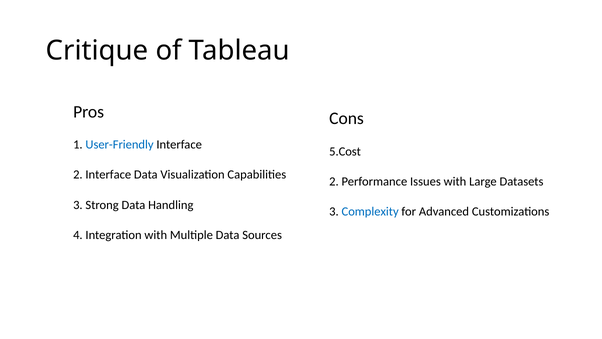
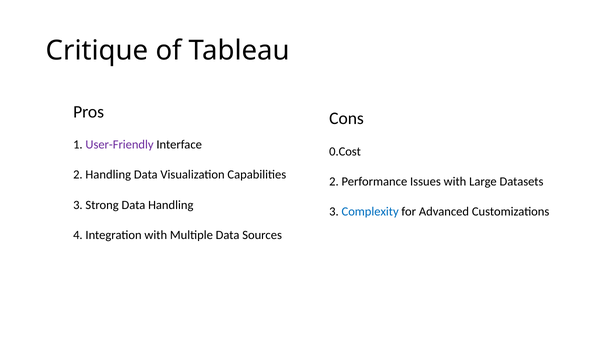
User-Friendly colour: blue -> purple
5.Cost: 5.Cost -> 0.Cost
2 Interface: Interface -> Handling
